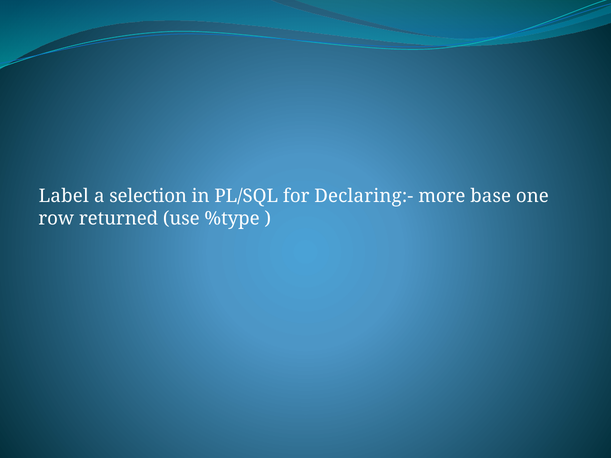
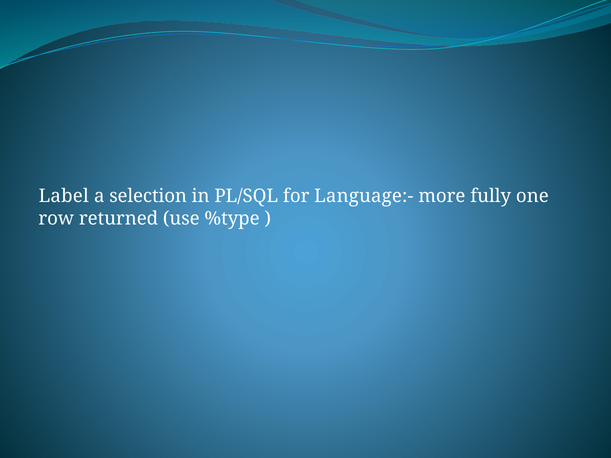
Declaring:-: Declaring:- -> Language:-
base: base -> fully
